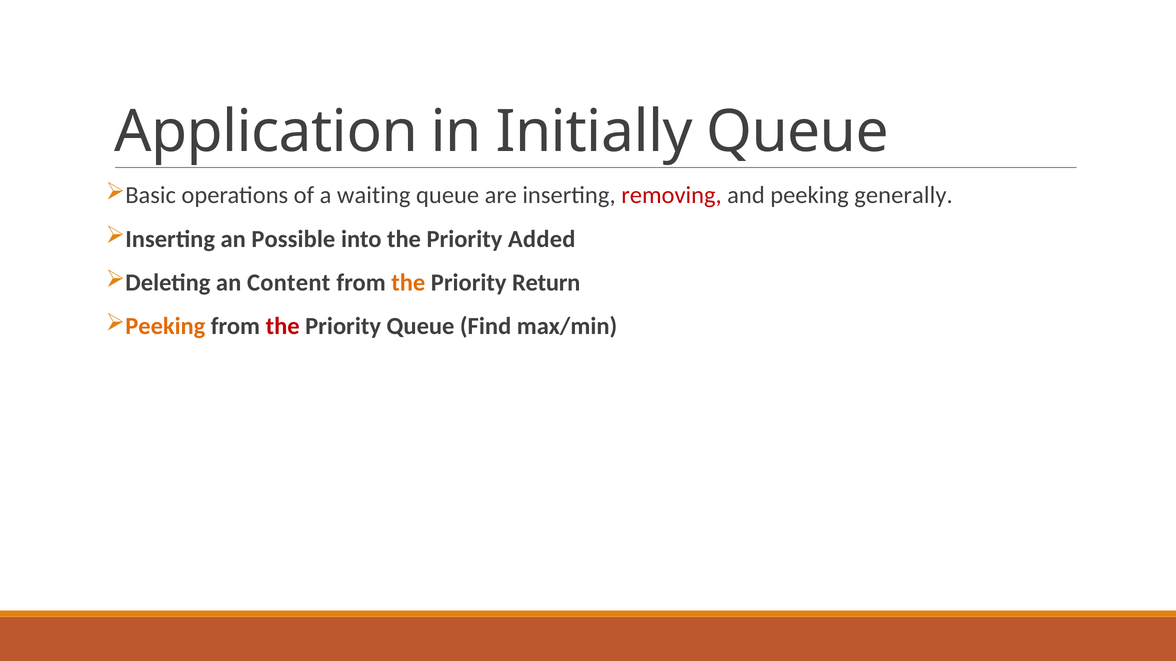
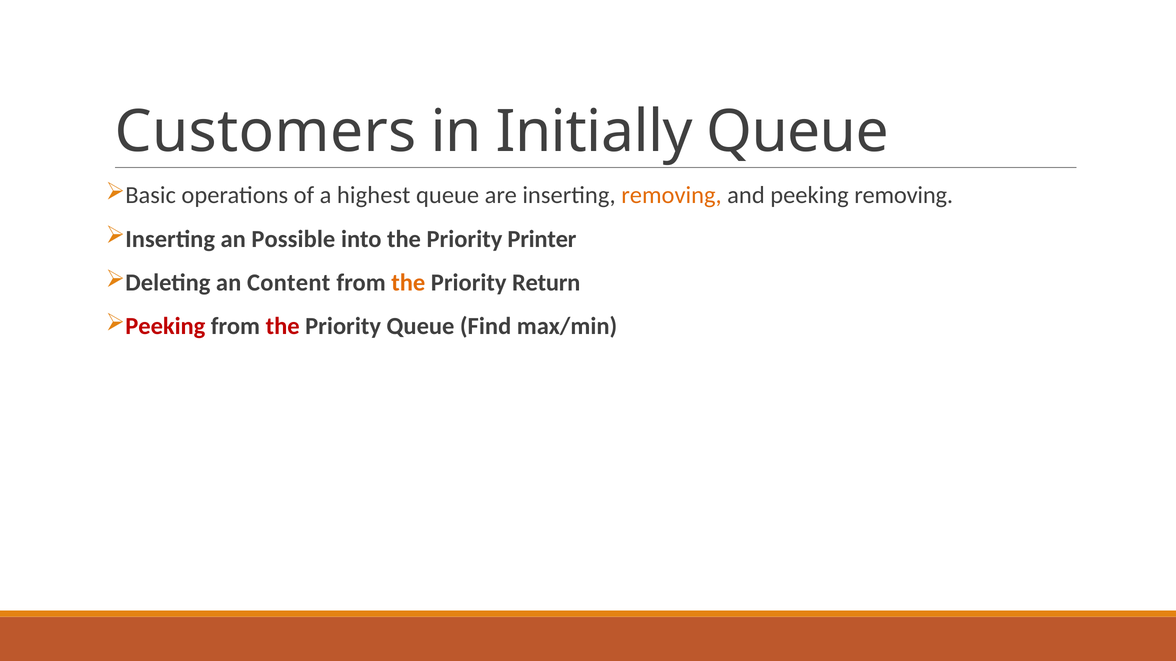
Application: Application -> Customers
waiting: waiting -> highest
removing at (671, 196) colour: red -> orange
peeking generally: generally -> removing
Added: Added -> Printer
Peeking at (165, 326) colour: orange -> red
